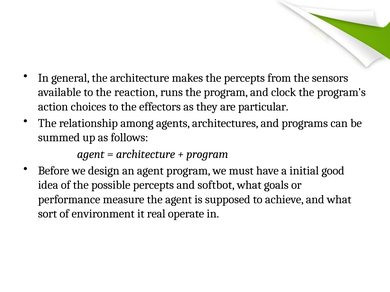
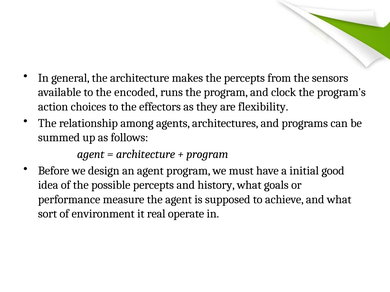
reaction: reaction -> encoded
particular: particular -> flexibility
softbot: softbot -> history
